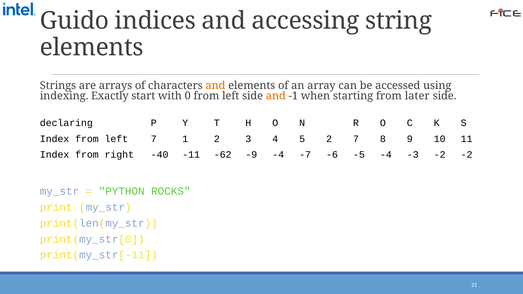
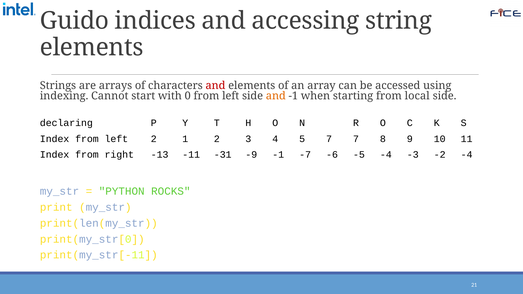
and at (215, 86) colour: orange -> red
Exactly: Exactly -> Cannot
later: later -> local
left 7: 7 -> 2
5 2: 2 -> 7
-40: -40 -> -13
-62: -62 -> -31
-9 -4: -4 -> -1
-2 -2: -2 -> -4
